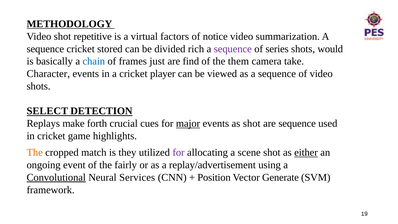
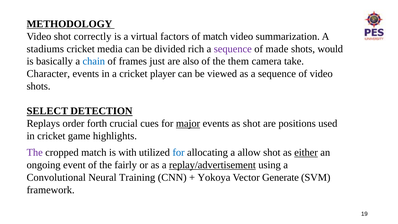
repetitive: repetitive -> correctly
of notice: notice -> match
sequence at (45, 49): sequence -> stadiums
stored: stored -> media
series: series -> made
find: find -> also
make: make -> order
are sequence: sequence -> positions
The at (35, 152) colour: orange -> purple
they: they -> with
for at (179, 152) colour: purple -> blue
scene: scene -> allow
replay/advertisement underline: none -> present
Convolutional underline: present -> none
Services: Services -> Training
Position: Position -> Yokoya
